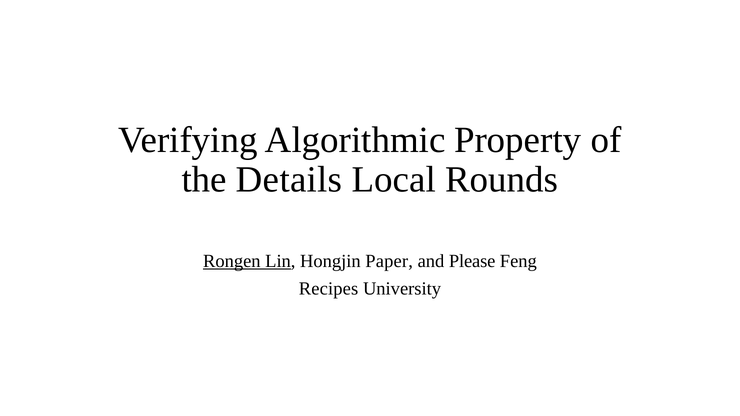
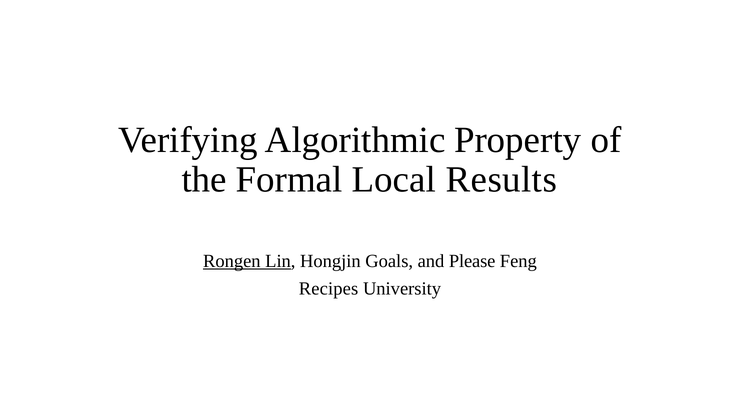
Details: Details -> Formal
Rounds: Rounds -> Results
Paper: Paper -> Goals
